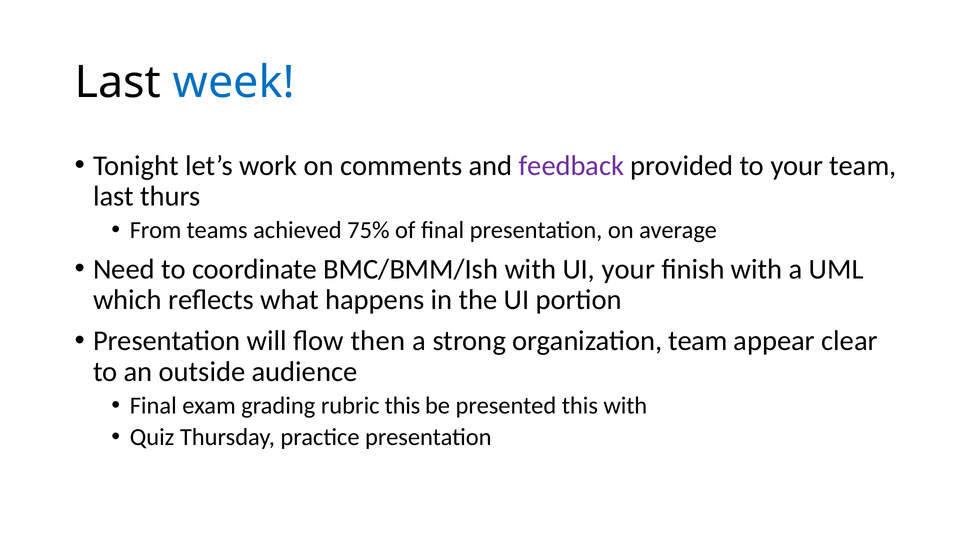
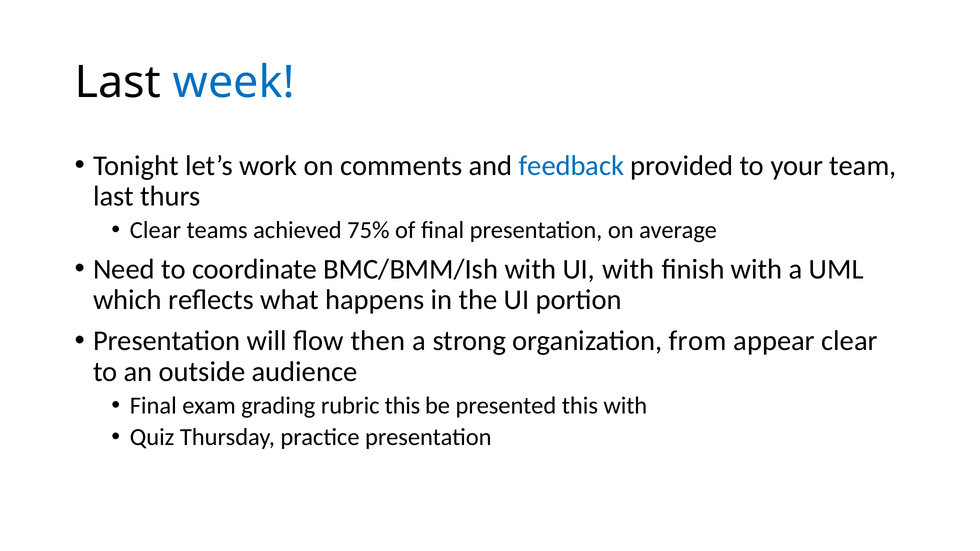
feedback colour: purple -> blue
From at (156, 230): From -> Clear
UI your: your -> with
organization team: team -> from
